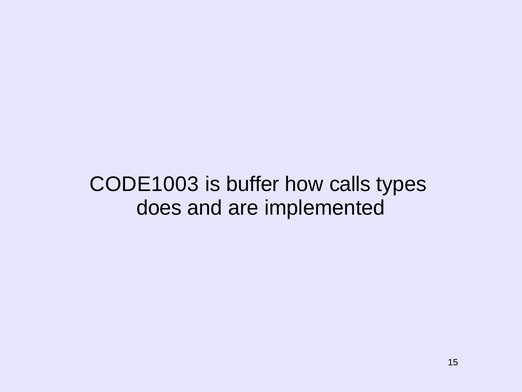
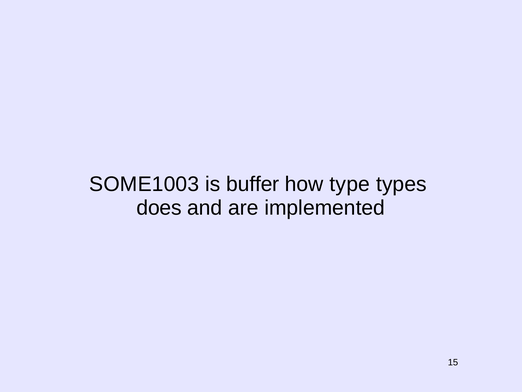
CODE1003: CODE1003 -> SOME1003
calls: calls -> type
